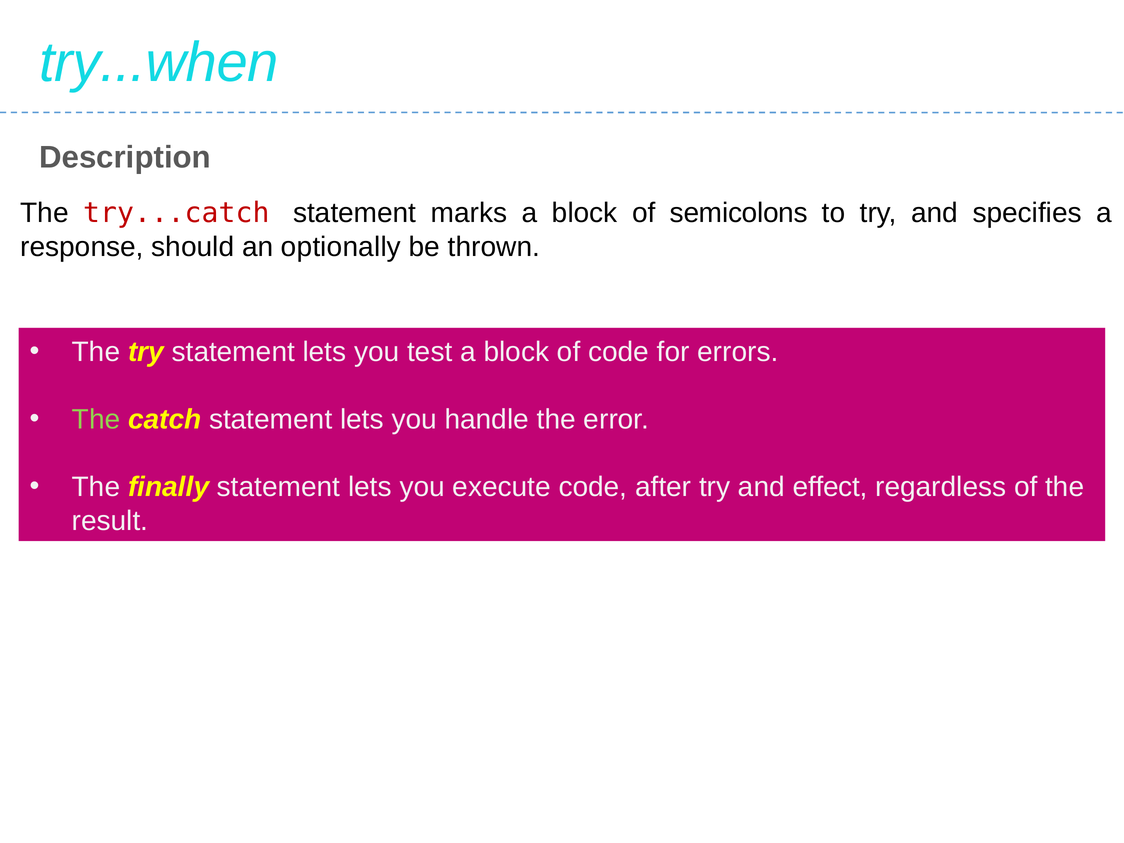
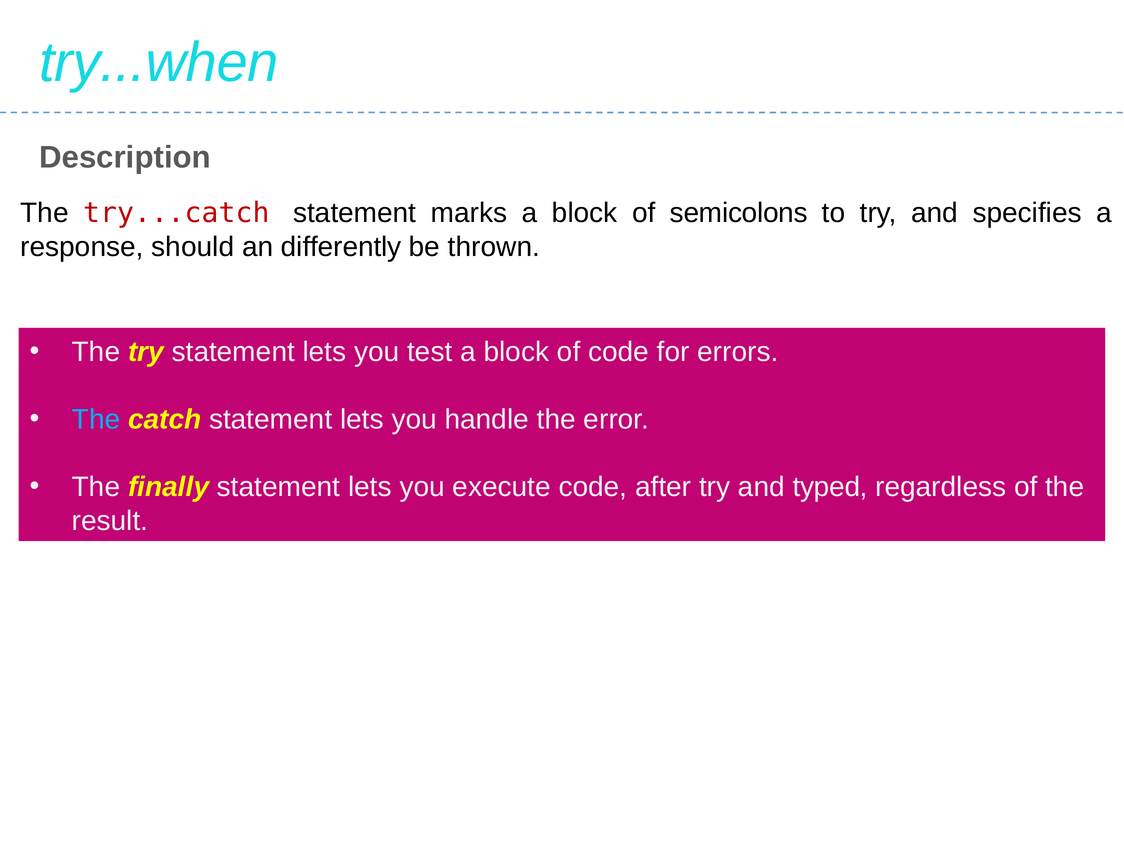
optionally: optionally -> differently
The at (96, 420) colour: light green -> light blue
effect: effect -> typed
